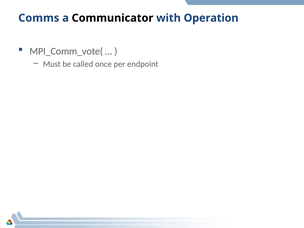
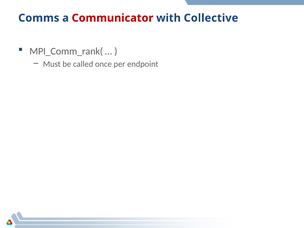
Communicator colour: black -> red
Operation: Operation -> Collective
MPI_Comm_vote(: MPI_Comm_vote( -> MPI_Comm_rank(
